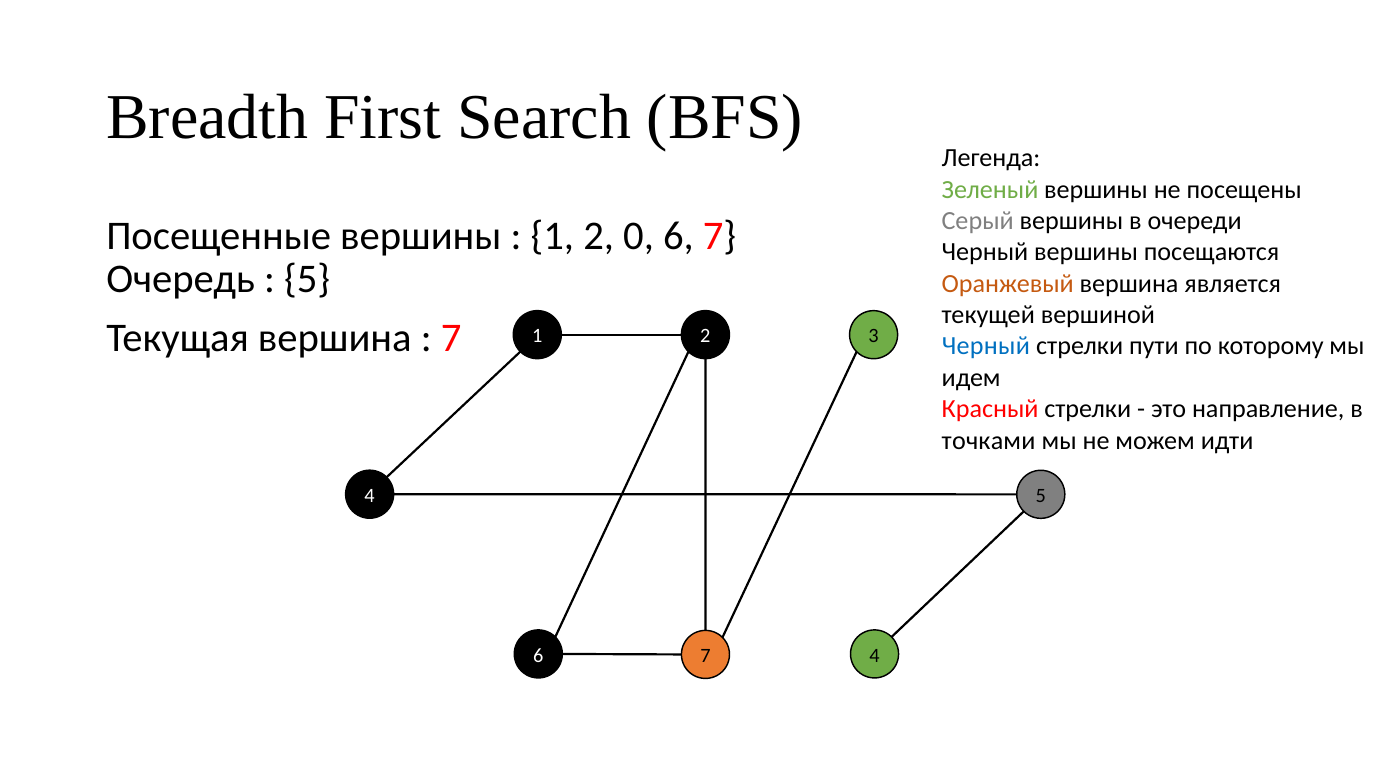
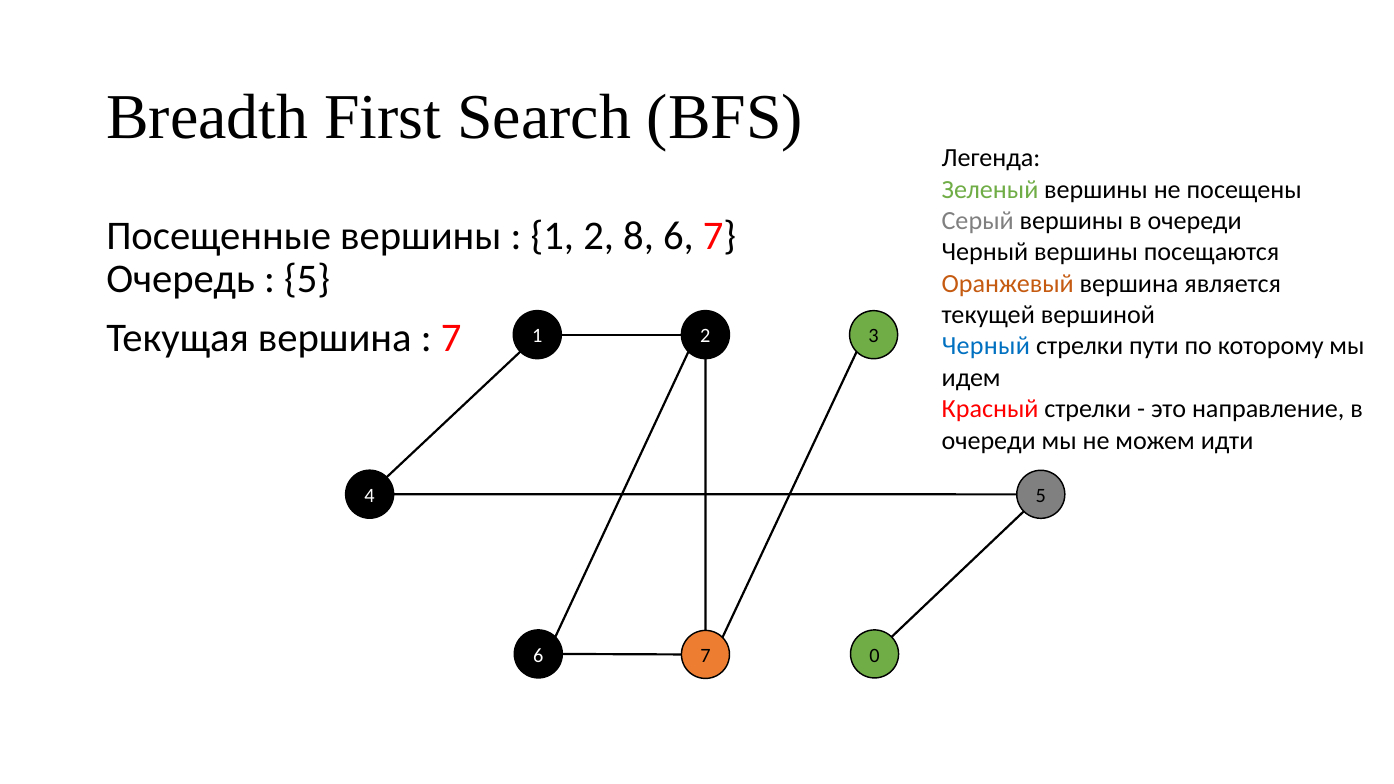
0: 0 -> 8
точками at (989, 440): точками -> очереди
7 4: 4 -> 0
